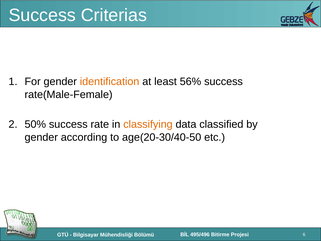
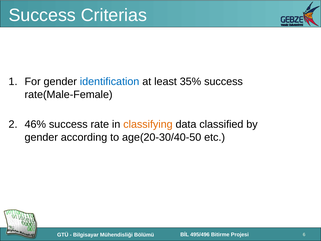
identification colour: orange -> blue
56%: 56% -> 35%
50%: 50% -> 46%
